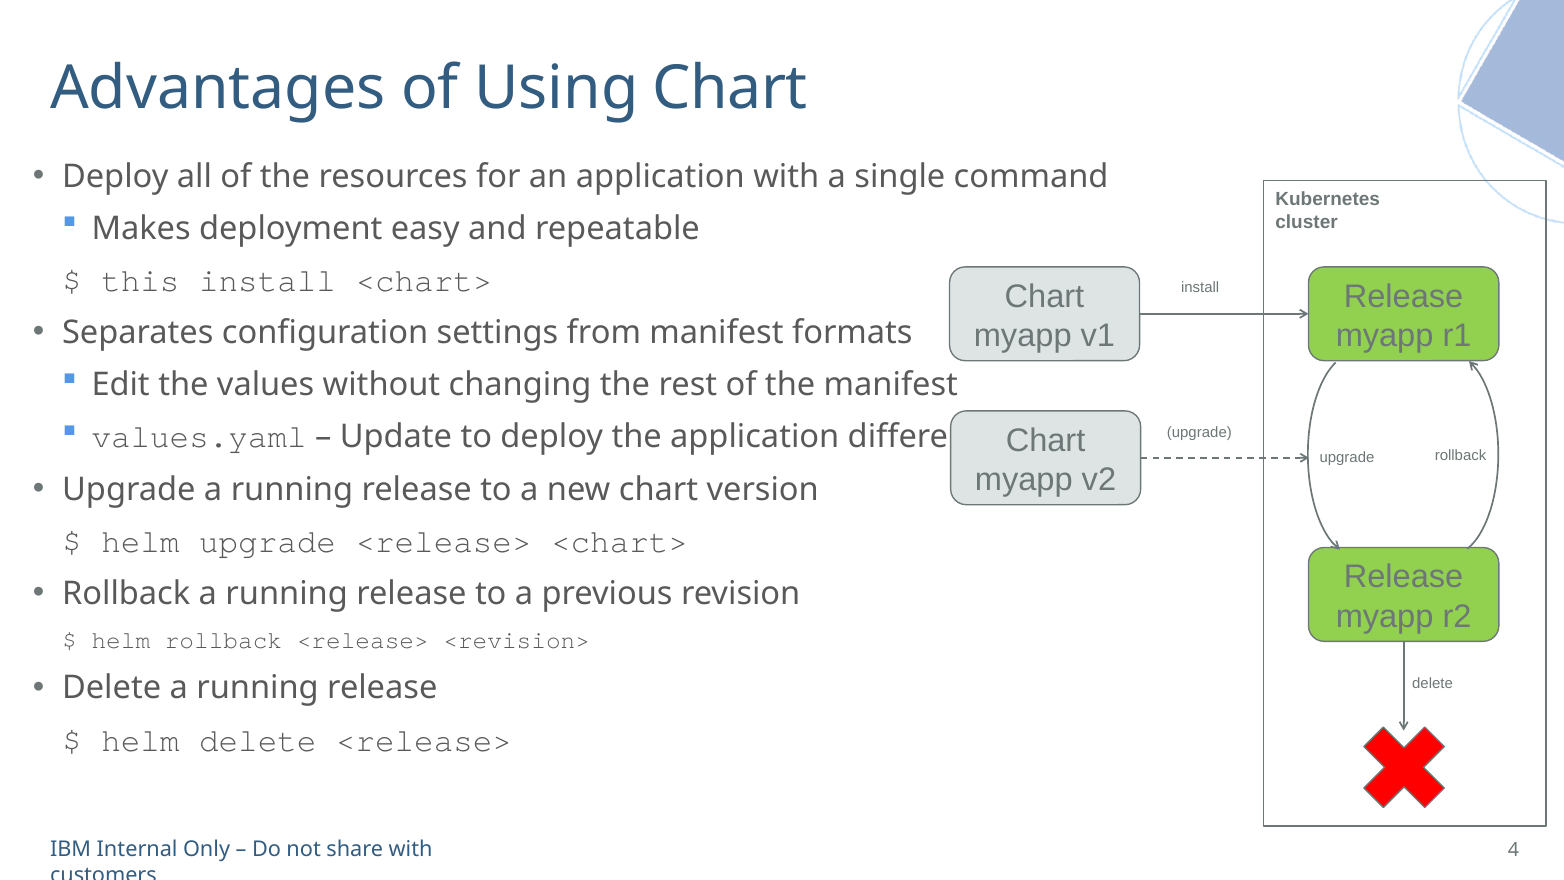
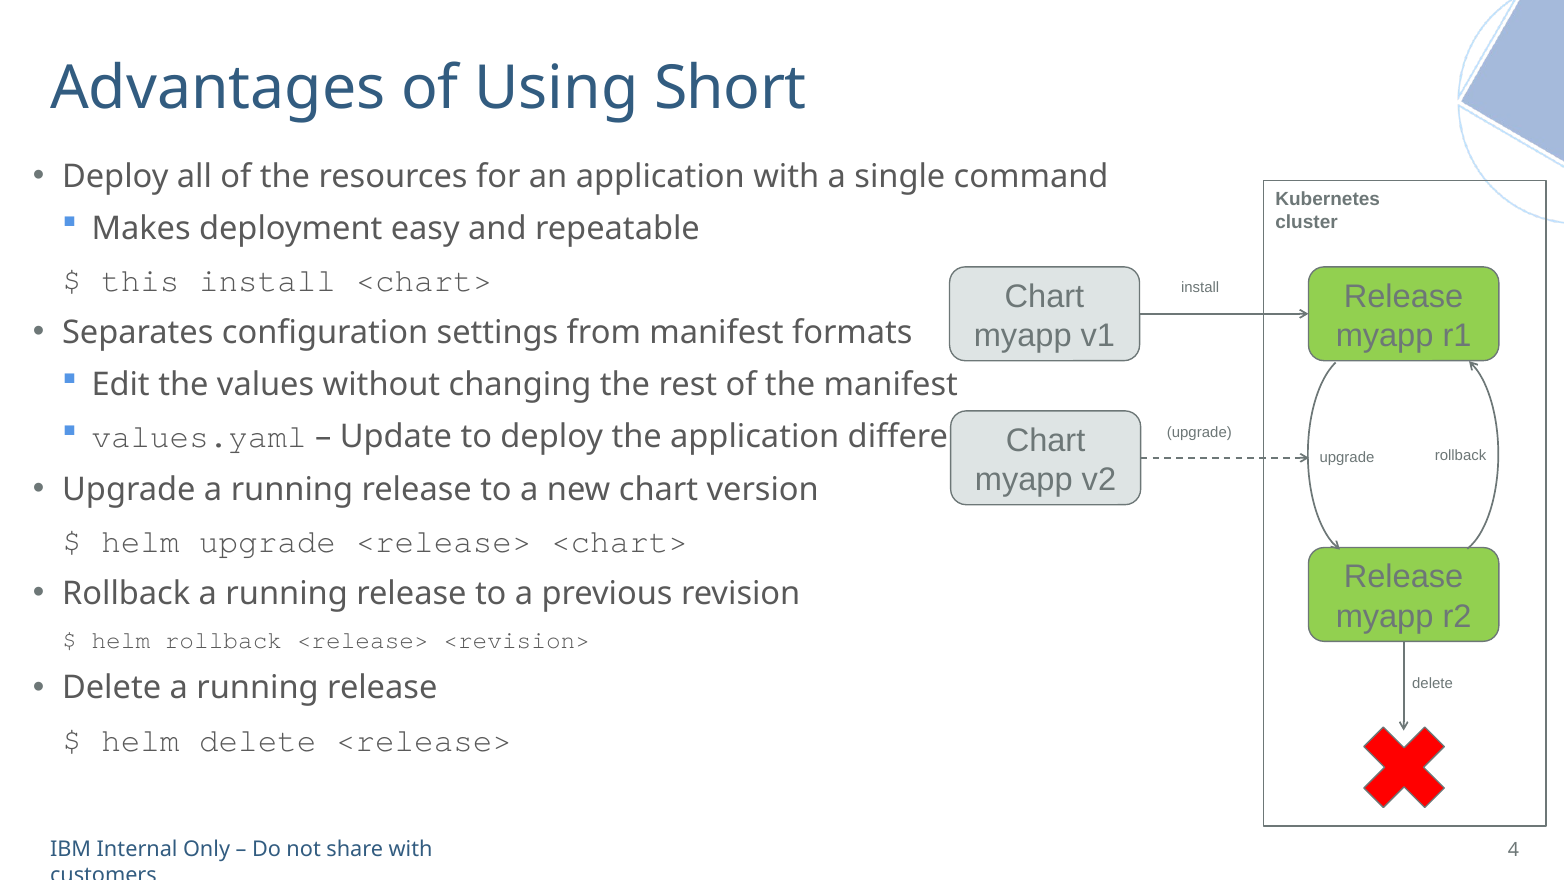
Using Chart: Chart -> Short
